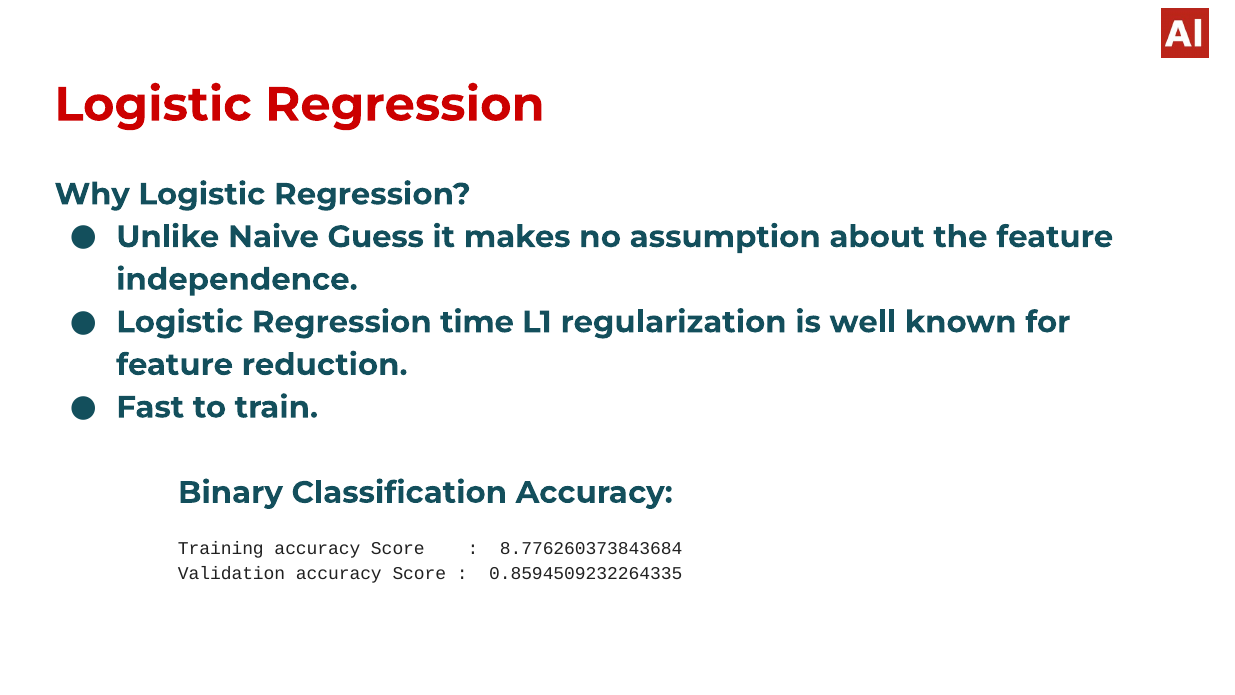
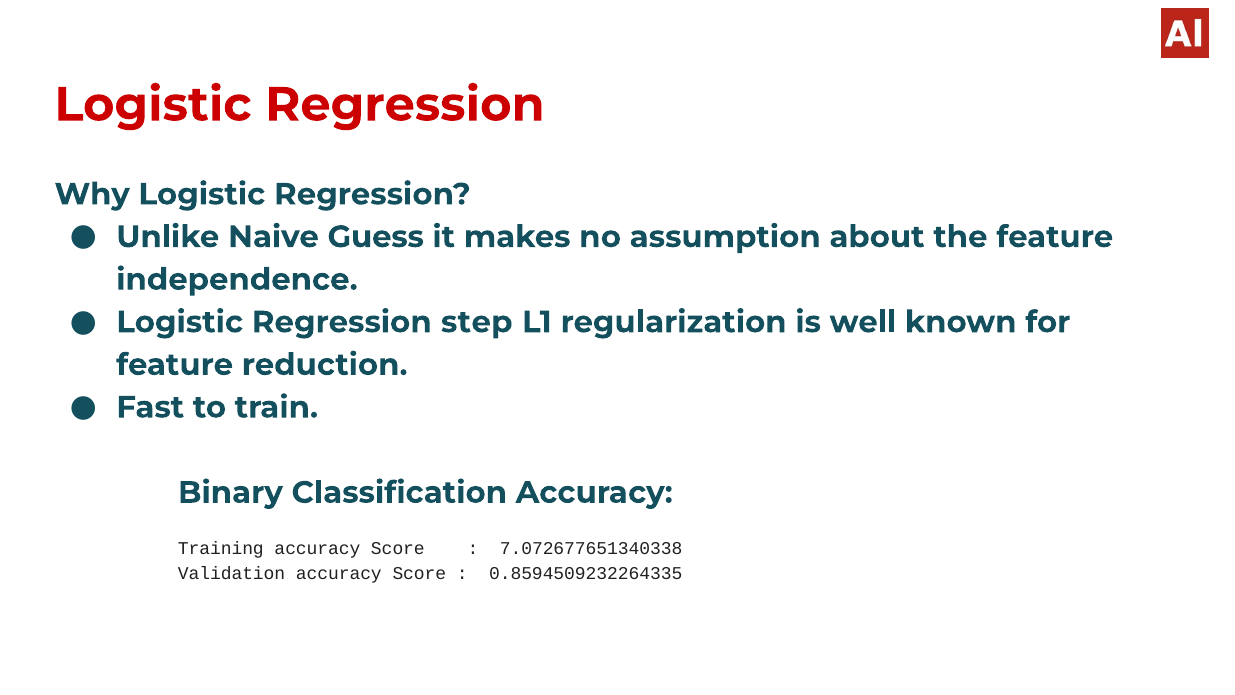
time: time -> step
8.776260373843684: 8.776260373843684 -> 7.072677651340338
